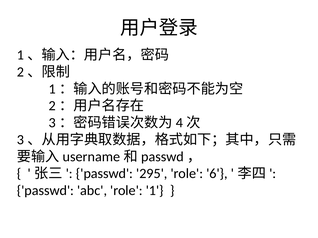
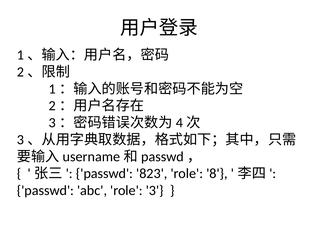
295: 295 -> 823
6: 6 -> 8
1: 1 -> 3
